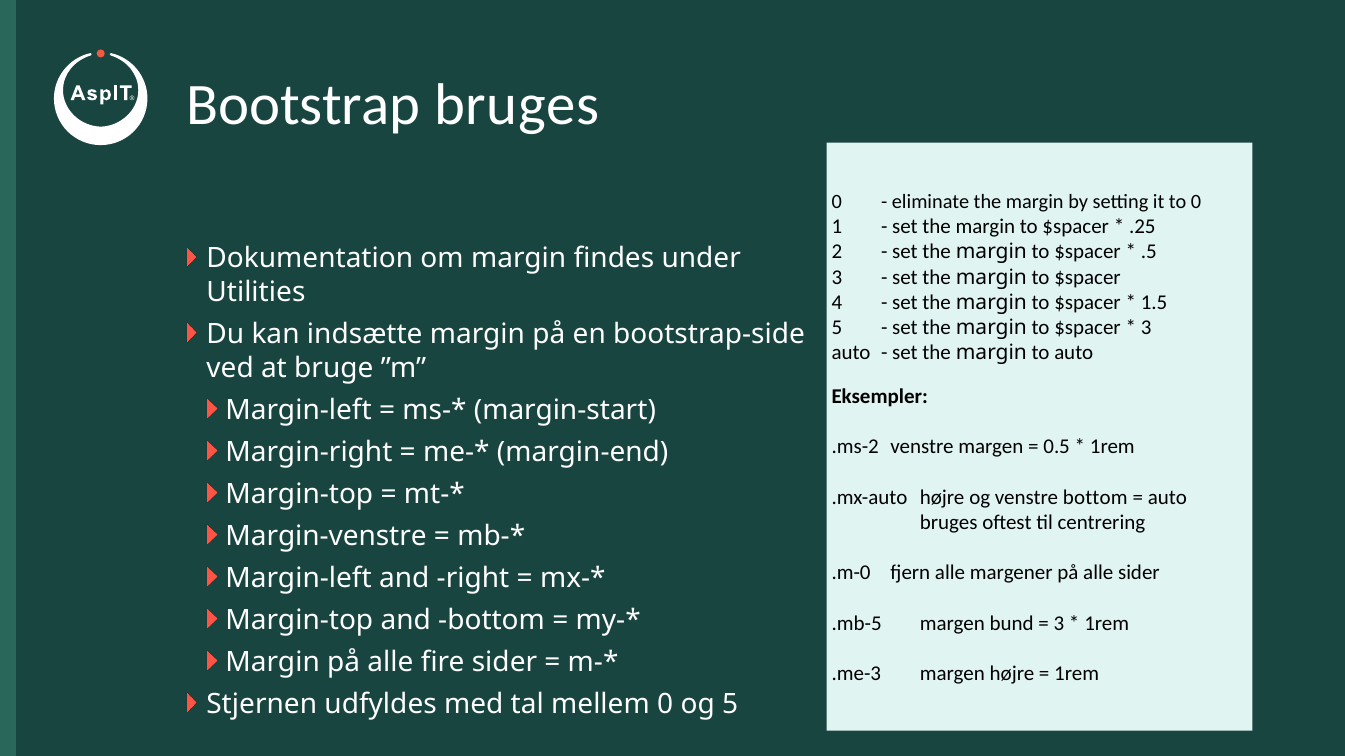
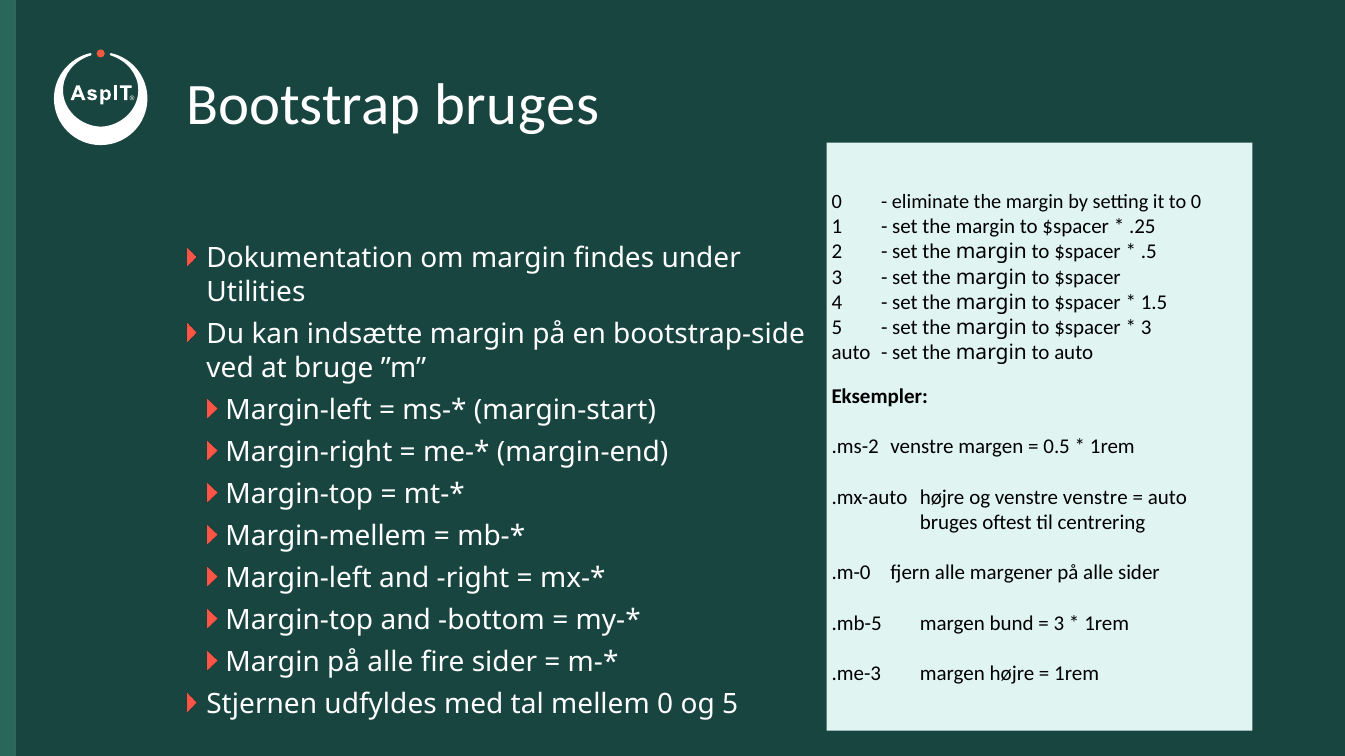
venstre bottom: bottom -> venstre
Margin-venstre: Margin-venstre -> Margin-mellem
